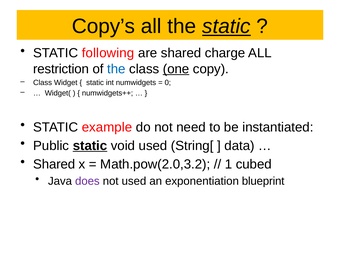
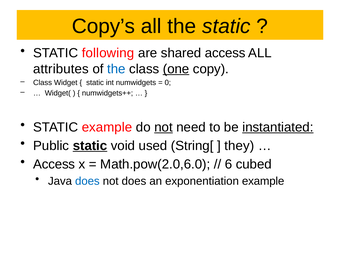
static at (226, 26) underline: present -> none
shared charge: charge -> access
restriction: restriction -> attributes
not at (164, 127) underline: none -> present
instantiated underline: none -> present
data: data -> they
Shared at (54, 164): Shared -> Access
Math.pow(2.0,3.2: Math.pow(2.0,3.2 -> Math.pow(2.0,6.0
1: 1 -> 6
does at (87, 181) colour: purple -> blue
not used: used -> does
exponentiation blueprint: blueprint -> example
